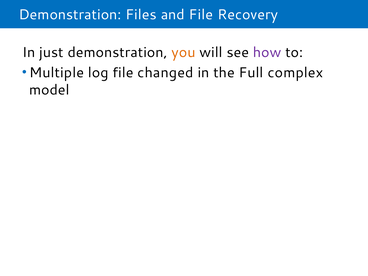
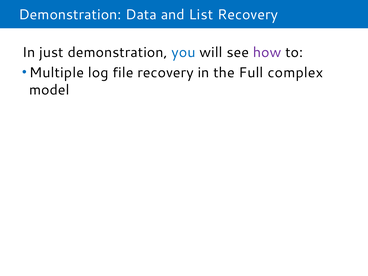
Files: Files -> Data
and File: File -> List
you colour: orange -> blue
file changed: changed -> recovery
